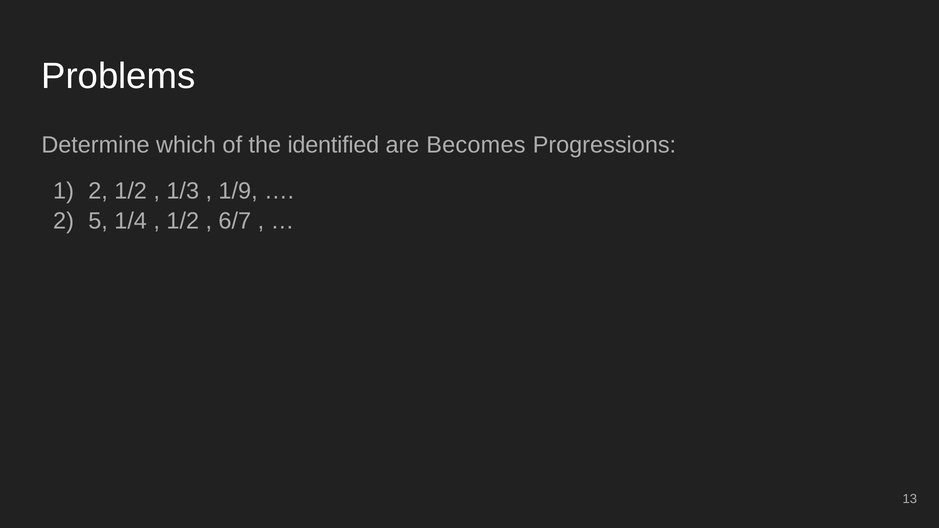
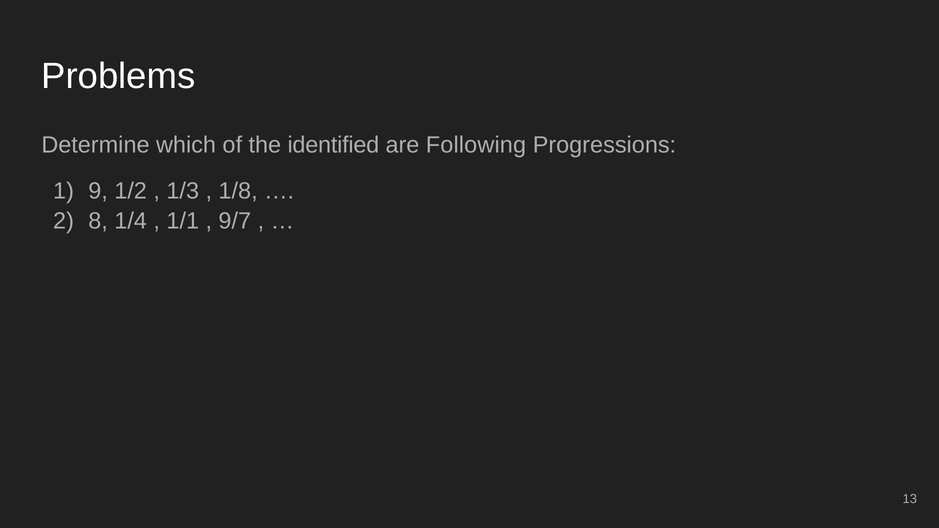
Becomes: Becomes -> Following
1 2: 2 -> 9
1/9: 1/9 -> 1/8
5: 5 -> 8
1/2 at (183, 221): 1/2 -> 1/1
6/7: 6/7 -> 9/7
